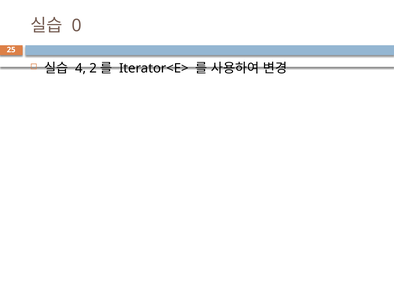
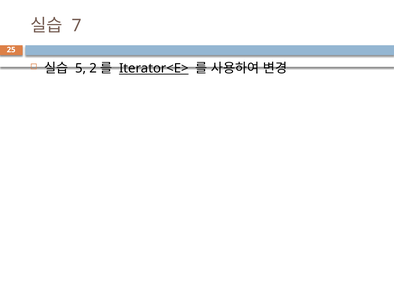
0: 0 -> 7
4: 4 -> 5
Iterator<E> underline: none -> present
